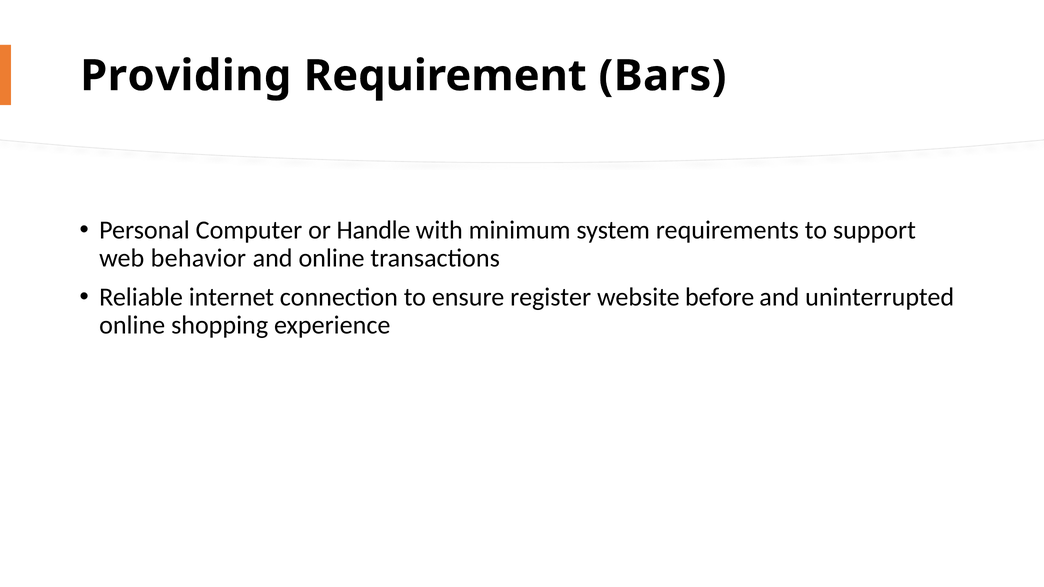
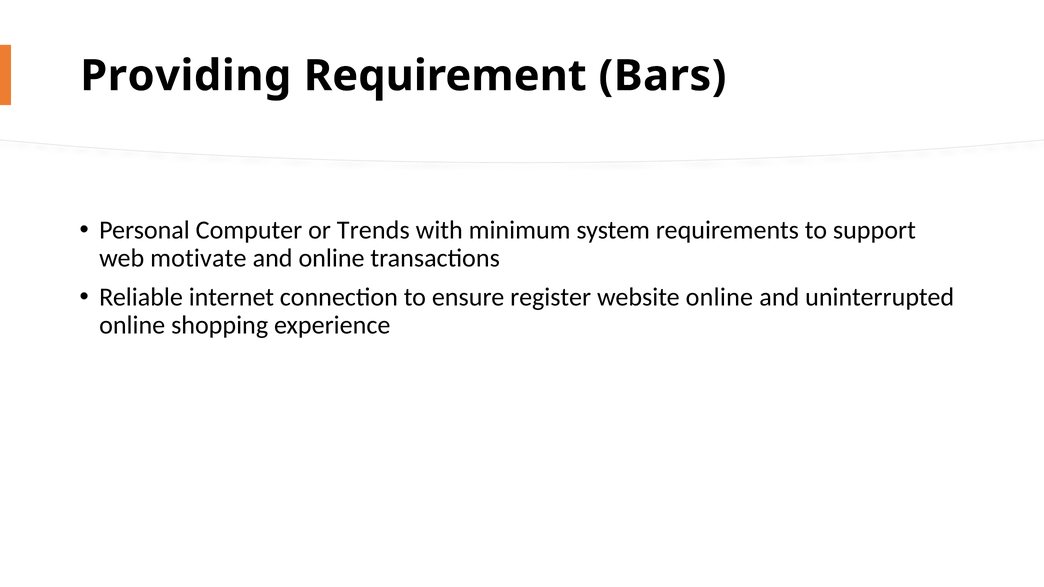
Handle: Handle -> Trends
behavior: behavior -> motivate
website before: before -> online
